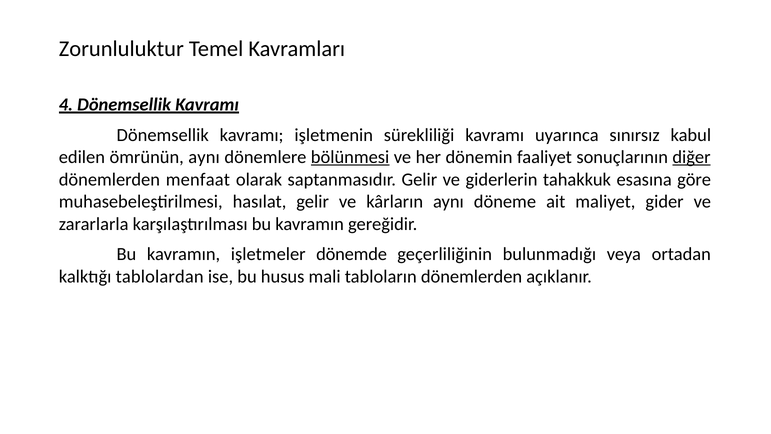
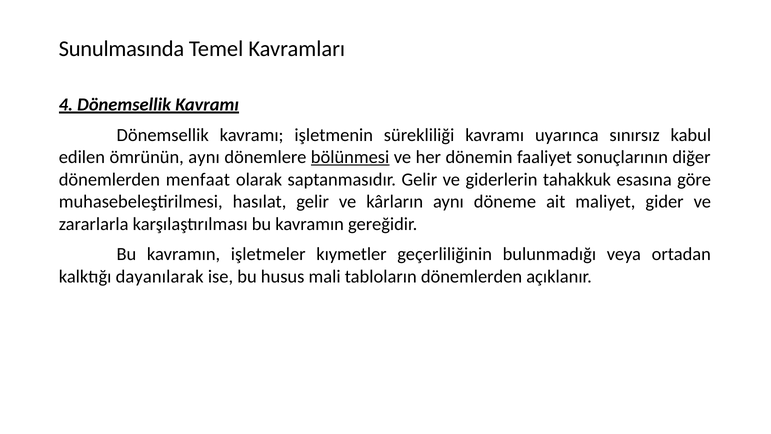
Zorunluluktur: Zorunluluktur -> Sunulmasında
diğer underline: present -> none
dönemde: dönemde -> kıymetler
tablolardan: tablolardan -> dayanılarak
